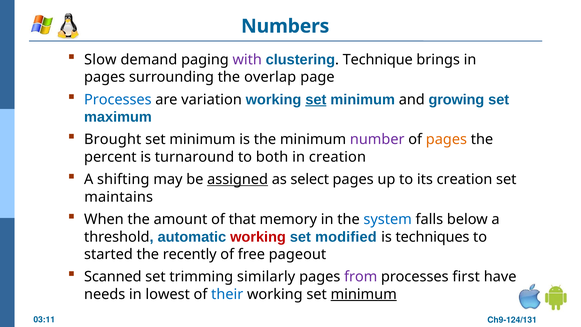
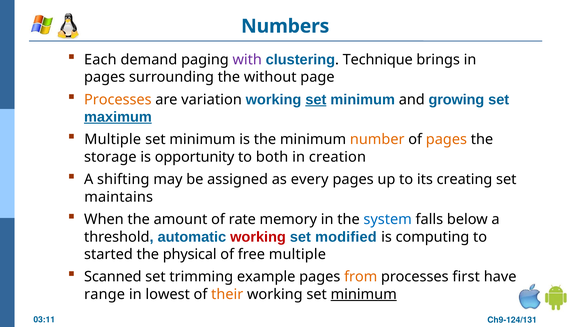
Slow: Slow -> Each
overlap: overlap -> without
Processes at (118, 99) colour: blue -> orange
maximum underline: none -> present
Brought at (113, 139): Brought -> Multiple
number colour: purple -> orange
percent: percent -> storage
turnaround: turnaround -> opportunity
assigned underline: present -> none
select: select -> every
its creation: creation -> creating
that: that -> rate
techniques: techniques -> computing
recently: recently -> physical
free pageout: pageout -> multiple
similarly: similarly -> example
from colour: purple -> orange
needs: needs -> range
their colour: blue -> orange
